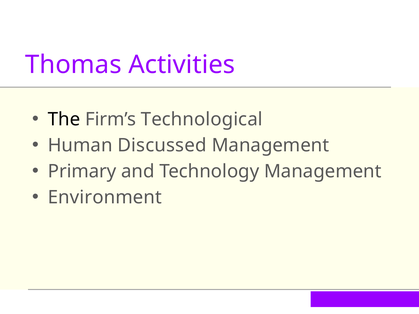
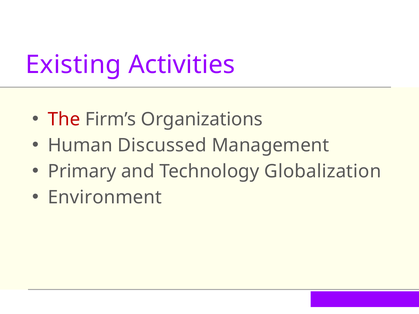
Thomas: Thomas -> Existing
The colour: black -> red
Technological: Technological -> Organizations
Technology Management: Management -> Globalization
